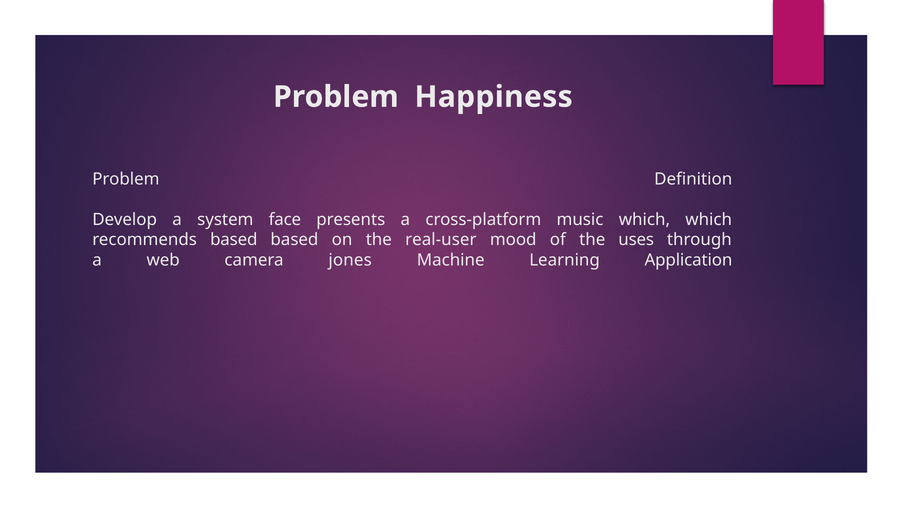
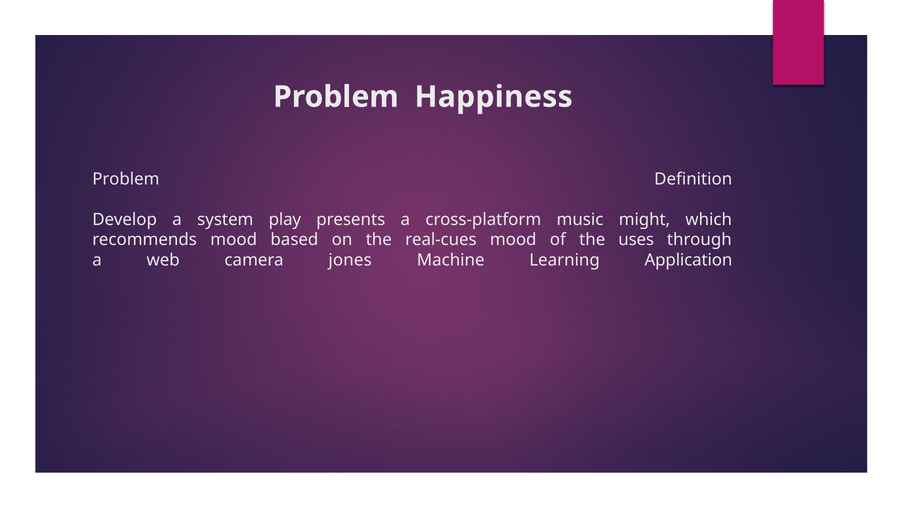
face: face -> play
music which: which -> might
recommends based: based -> mood
real-user: real-user -> real-cues
